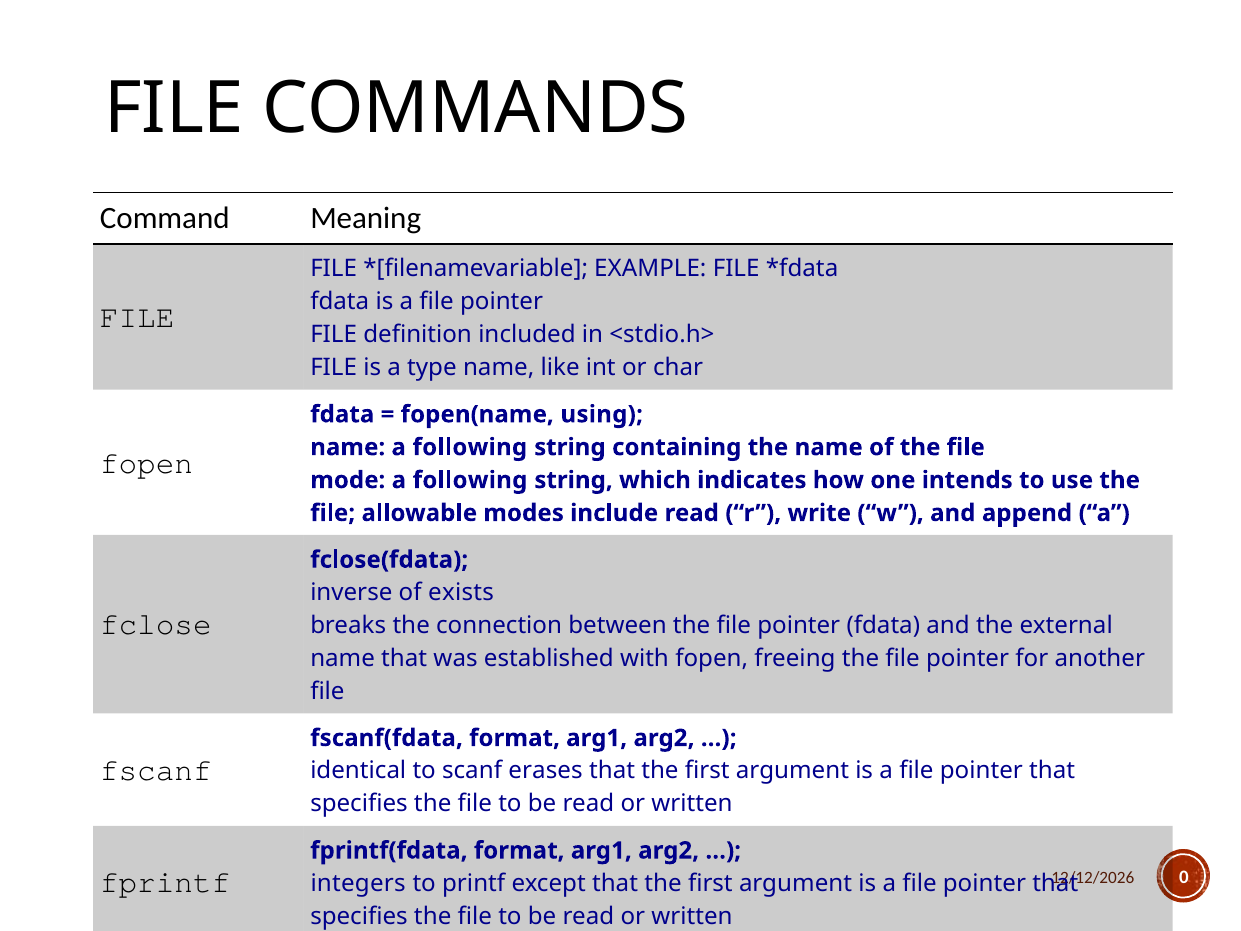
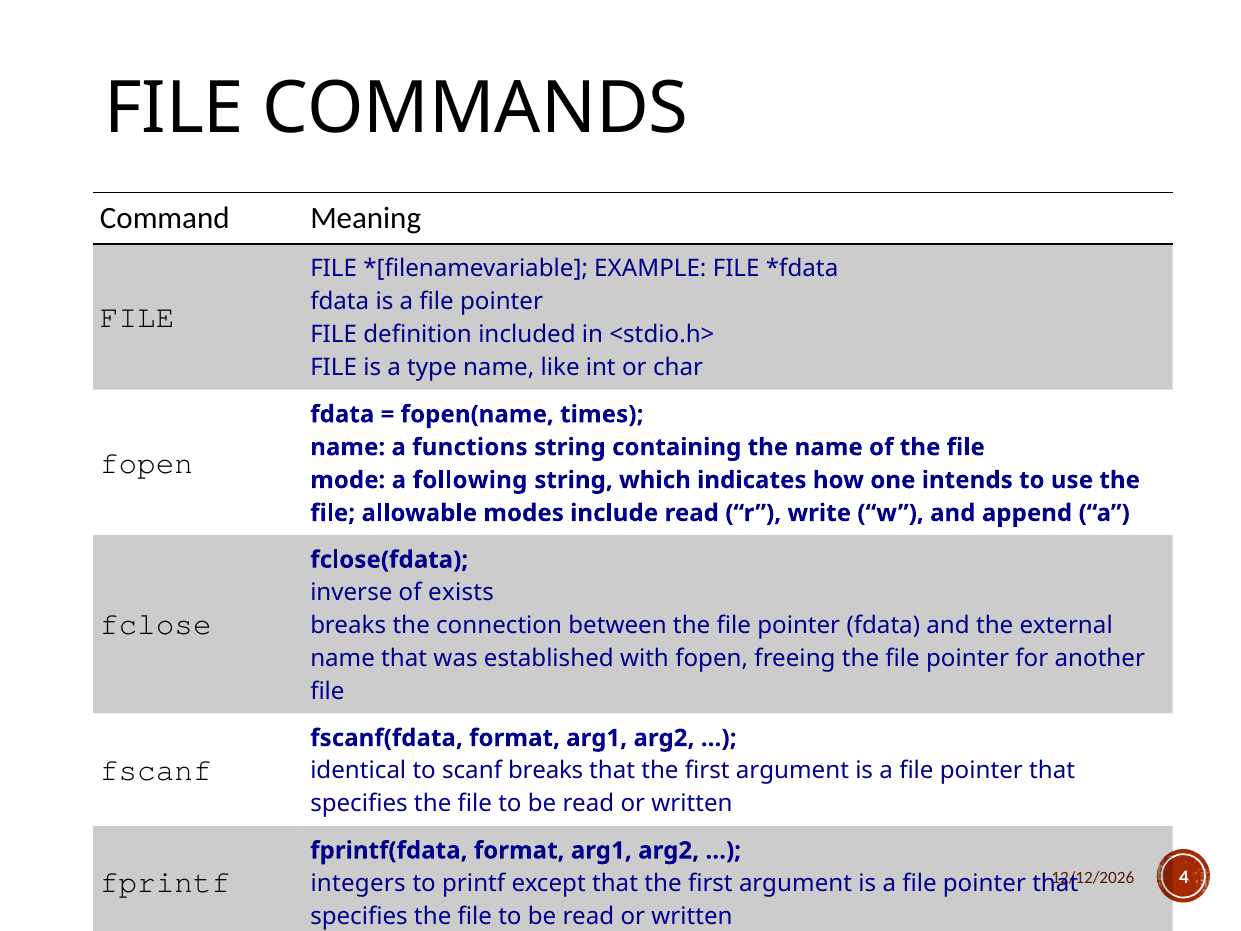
using: using -> times
name a following: following -> functions
scanf erases: erases -> breaks
0: 0 -> 4
